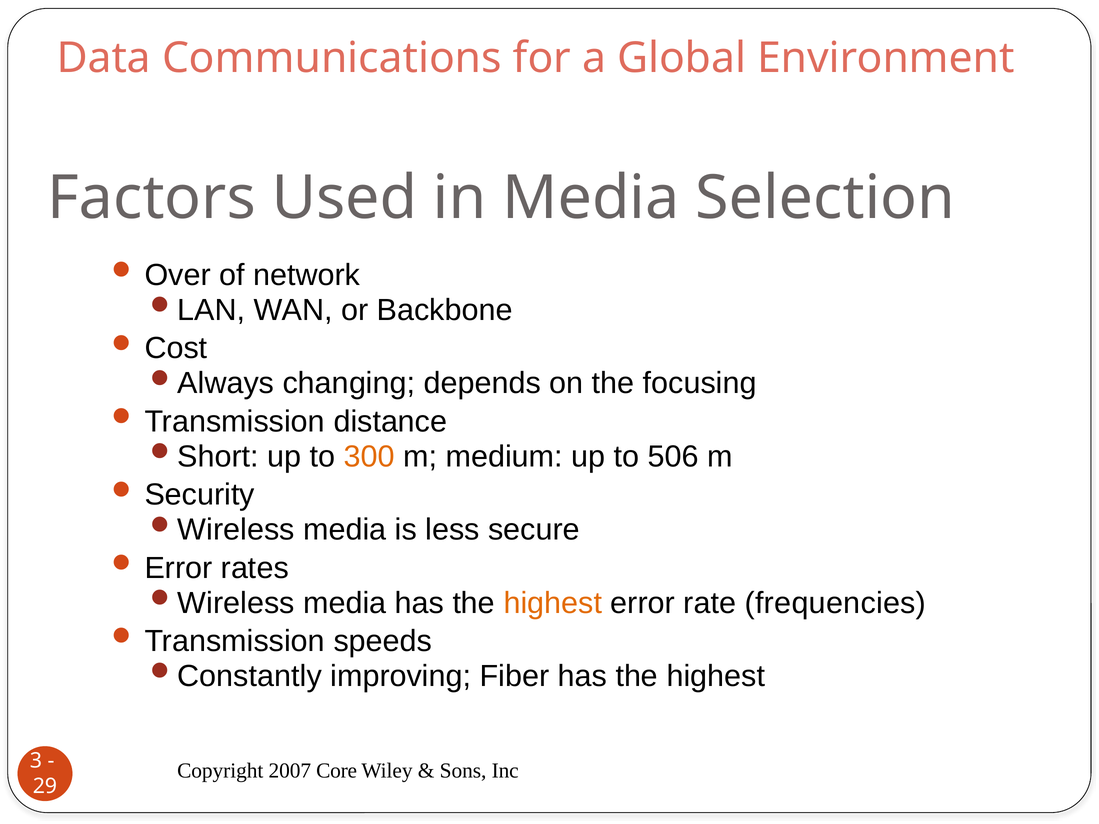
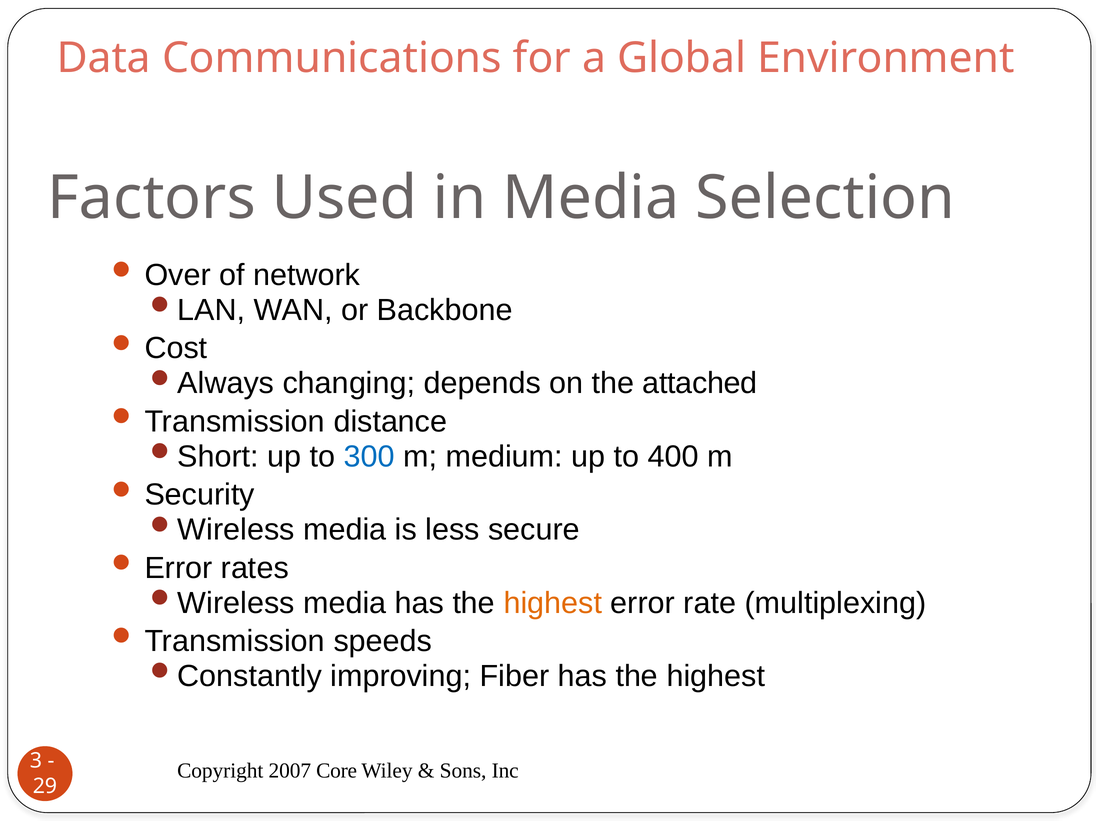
focusing: focusing -> attached
300 colour: orange -> blue
506: 506 -> 400
frequencies: frequencies -> multiplexing
